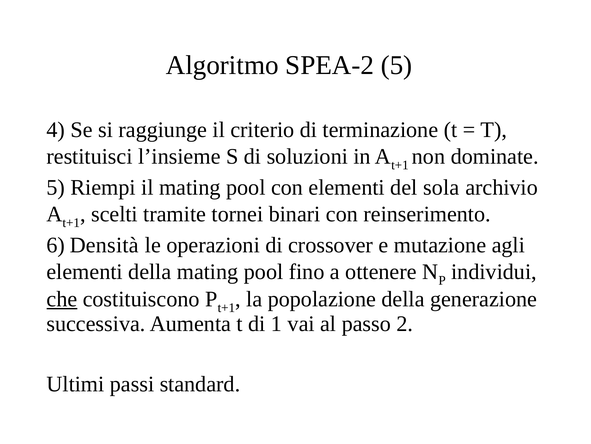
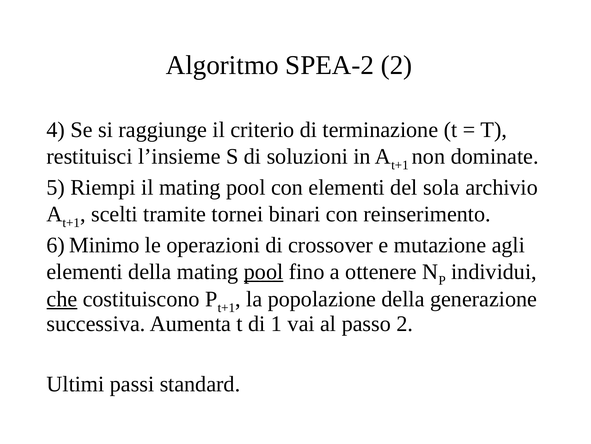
SPEA-2 5: 5 -> 2
Densità: Densità -> Minimo
pool at (264, 271) underline: none -> present
